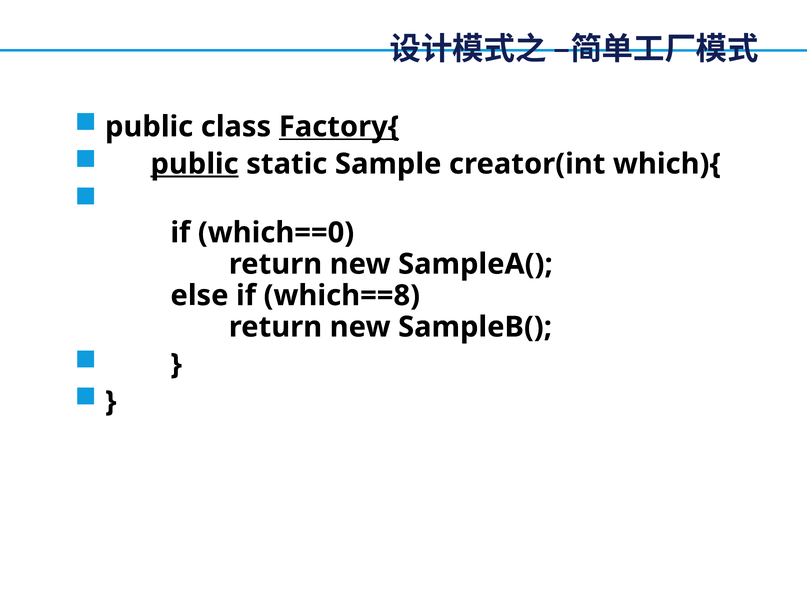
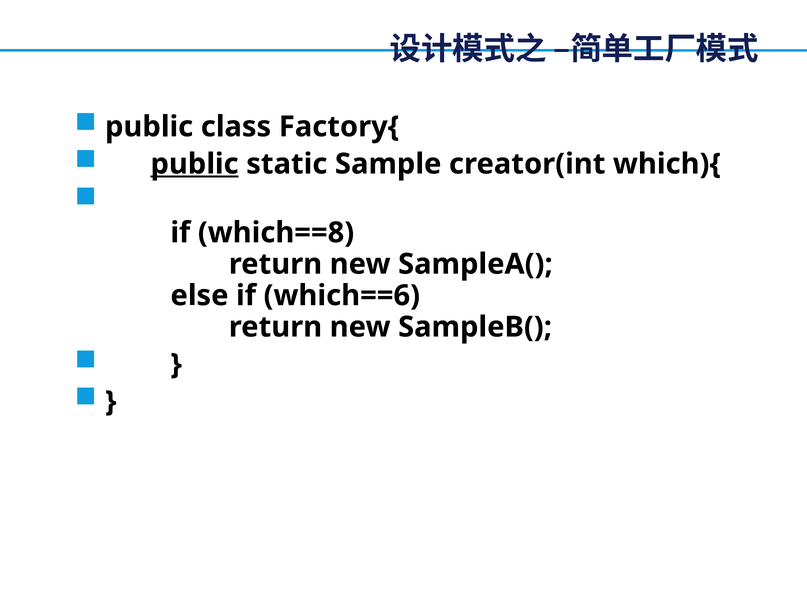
Factory{ underline: present -> none
which==0: which==0 -> which==8
which==8: which==8 -> which==6
